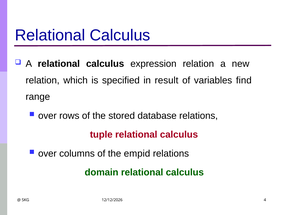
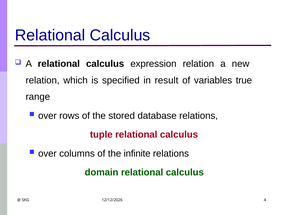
find: find -> true
empid: empid -> infinite
